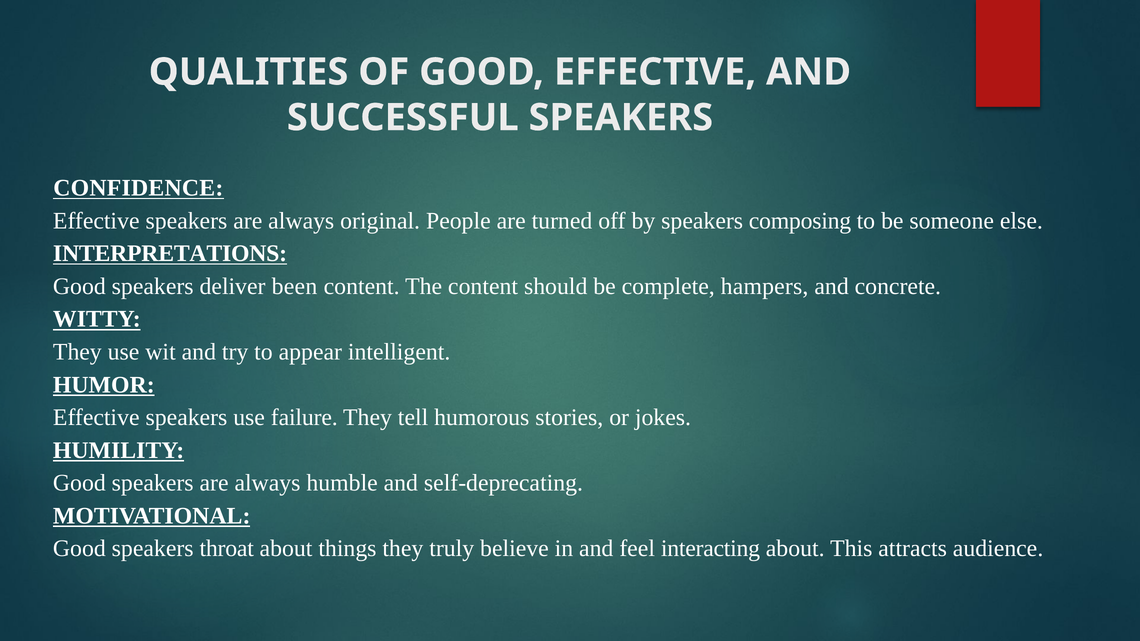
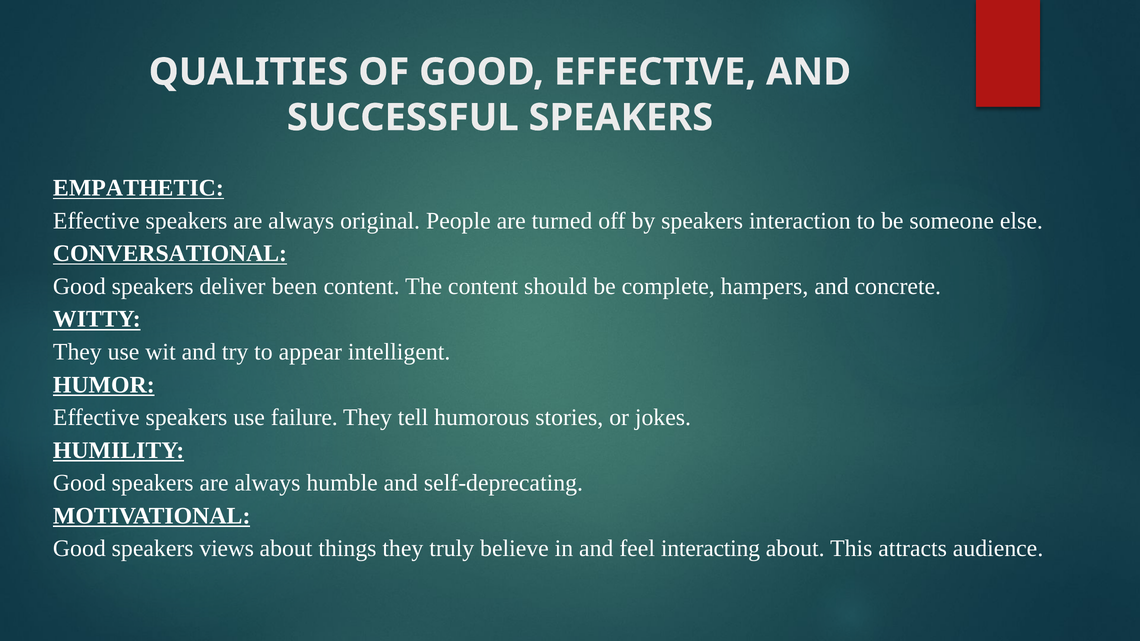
CONFIDENCE: CONFIDENCE -> EMPATHETIC
composing: composing -> interaction
INTERPRETATIONS: INTERPRETATIONS -> CONVERSATIONAL
throat: throat -> views
